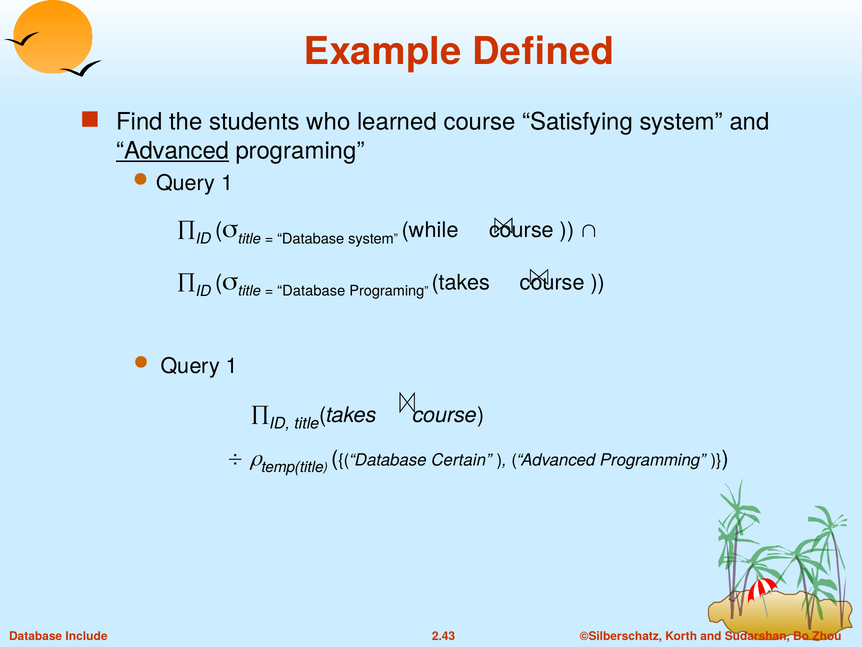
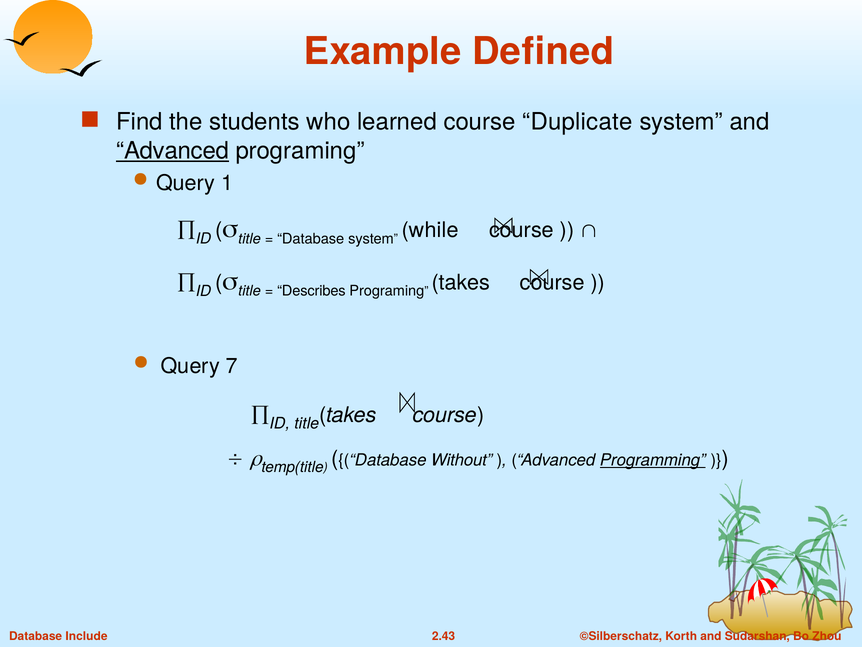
Satisfying: Satisfying -> Duplicate
Database at (311, 291): Database -> Describes
1 at (232, 366): 1 -> 7
Certain: Certain -> Without
Programming underline: none -> present
